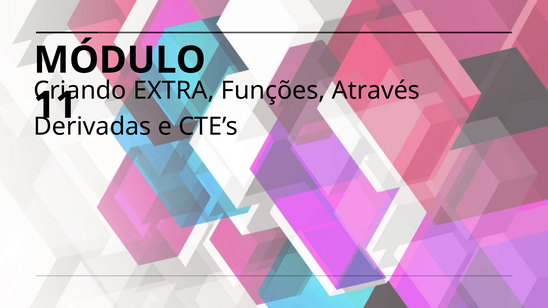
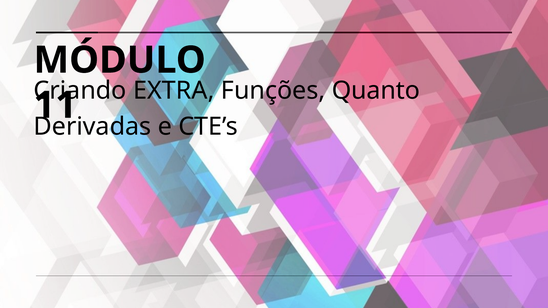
Através: Através -> Quanto
